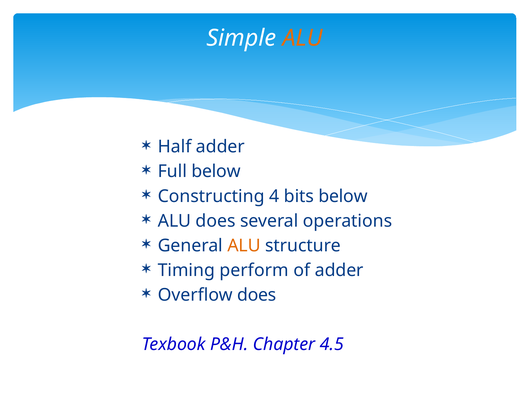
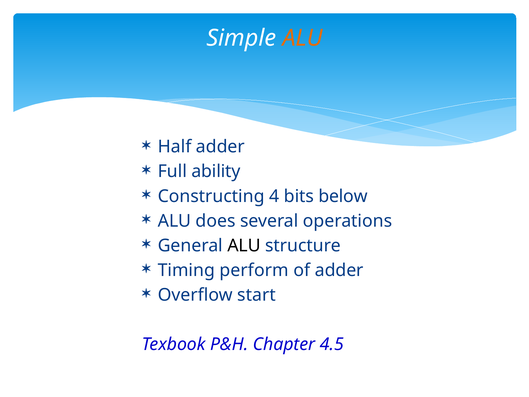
Full below: below -> ability
ALU at (244, 245) colour: orange -> black
Overflow does: does -> start
